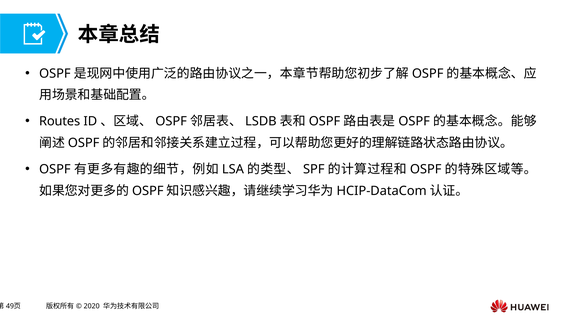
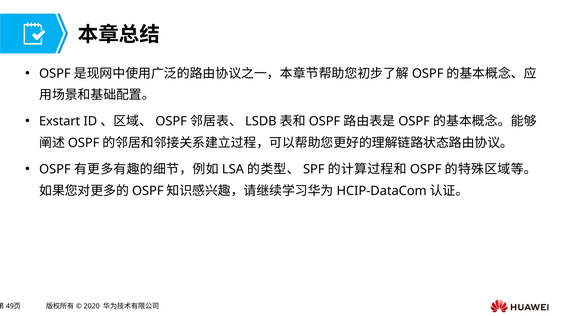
Routes: Routes -> Exstart
